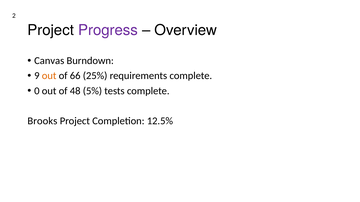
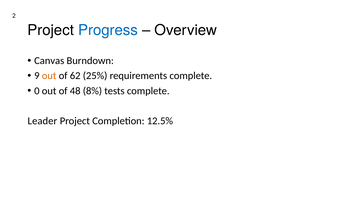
Progress colour: purple -> blue
66: 66 -> 62
5%: 5% -> 8%
Brooks: Brooks -> Leader
